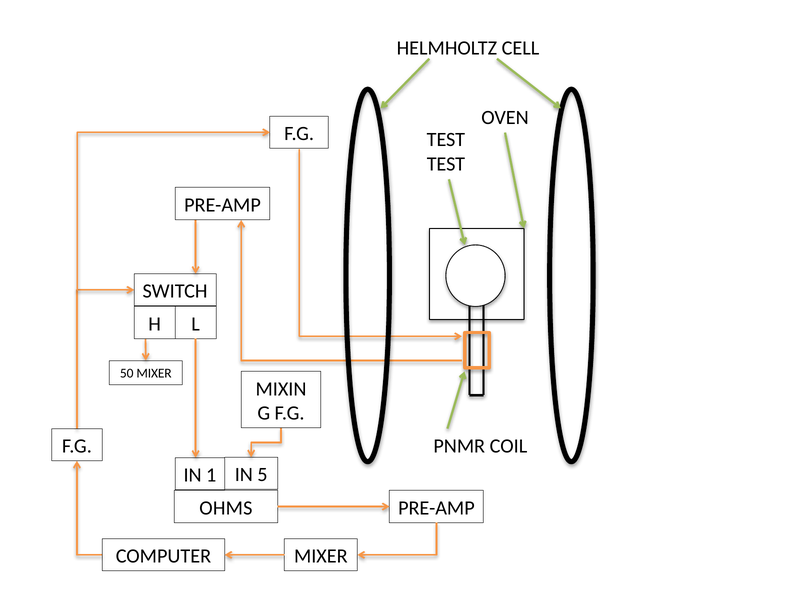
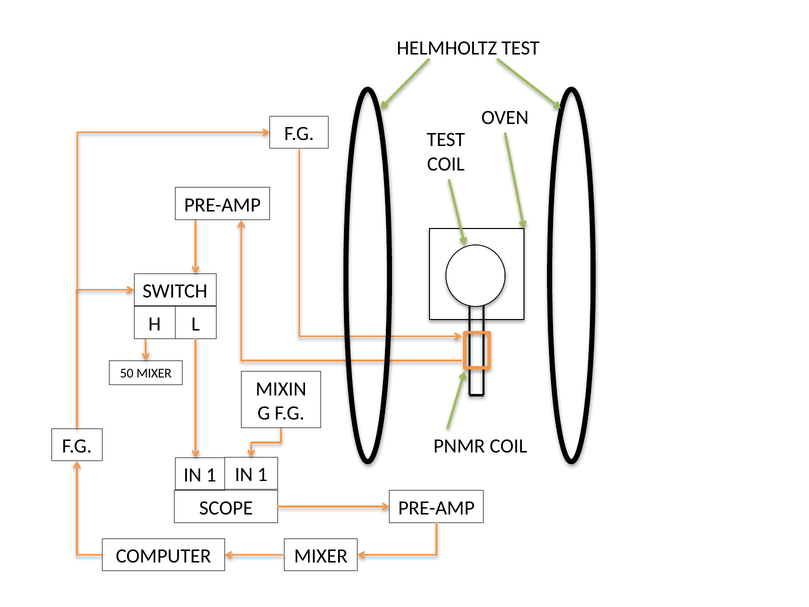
HELMHOLTZ CELL: CELL -> TEST
TEST at (446, 164): TEST -> COIL
1 IN 5: 5 -> 1
OHMS: OHMS -> SCOPE
